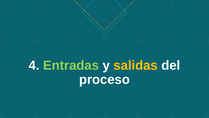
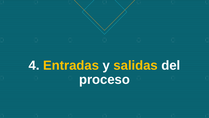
Entradas colour: light green -> yellow
